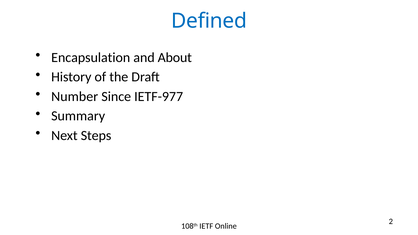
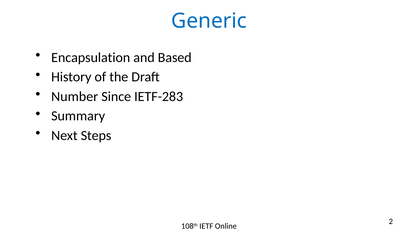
Defined: Defined -> Generic
About: About -> Based
IETF-977: IETF-977 -> IETF-283
